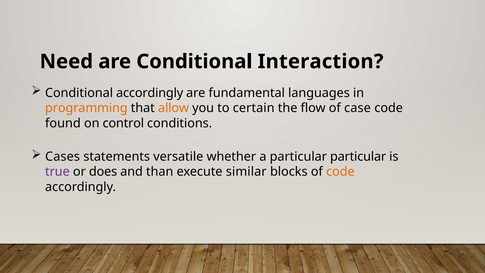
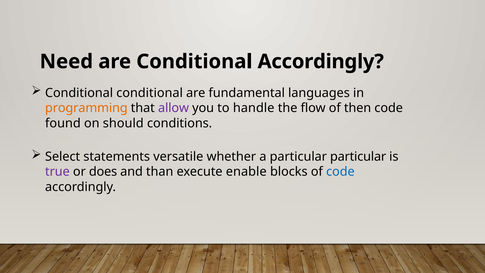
Conditional Interaction: Interaction -> Accordingly
Conditional accordingly: accordingly -> conditional
allow colour: orange -> purple
certain: certain -> handle
case: case -> then
control: control -> should
Cases: Cases -> Select
similar: similar -> enable
code at (340, 172) colour: orange -> blue
